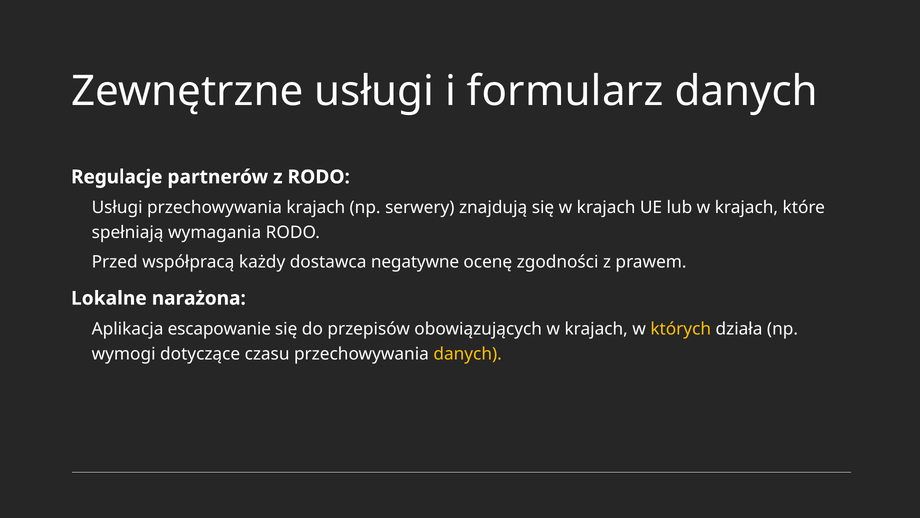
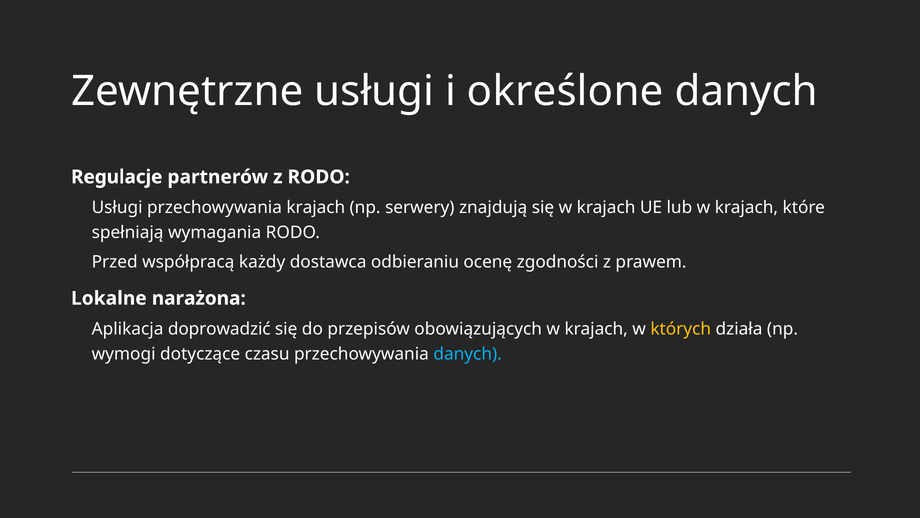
formularz: formularz -> określone
negatywne: negatywne -> odbieraniu
escapowanie: escapowanie -> doprowadzić
danych at (468, 354) colour: yellow -> light blue
